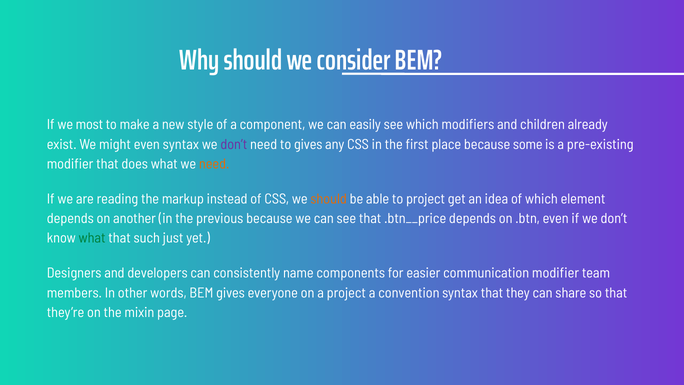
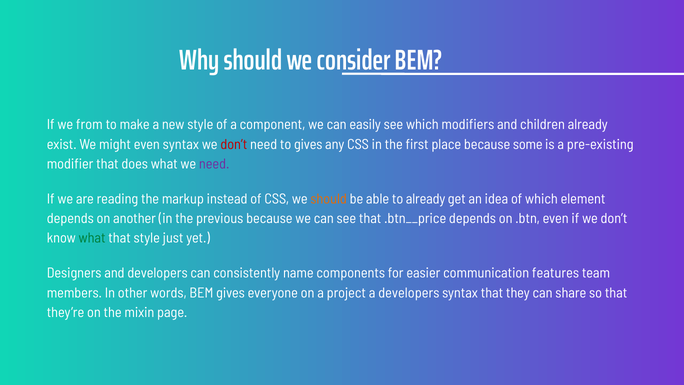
most: most -> from
don’t at (234, 144) colour: purple -> red
need at (214, 164) colour: orange -> purple
to project: project -> already
that such: such -> style
communication modifier: modifier -> features
a convention: convention -> developers
